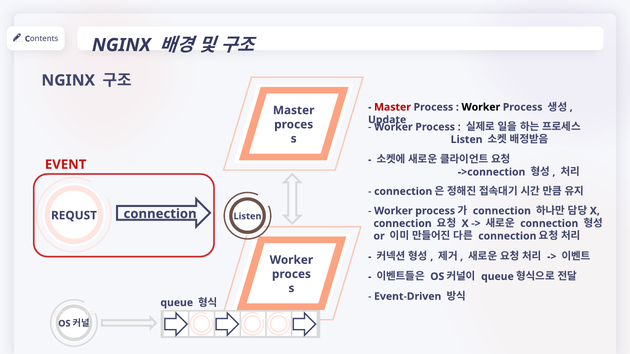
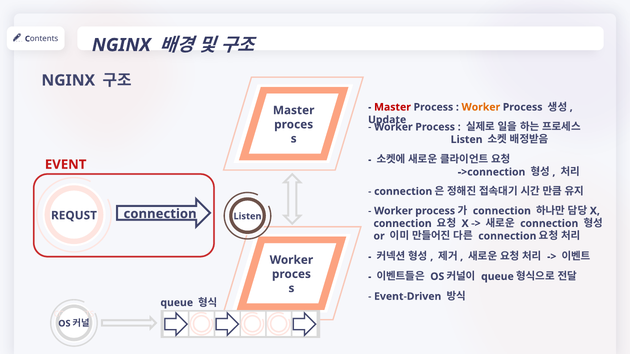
Worker at (481, 107) colour: black -> orange
